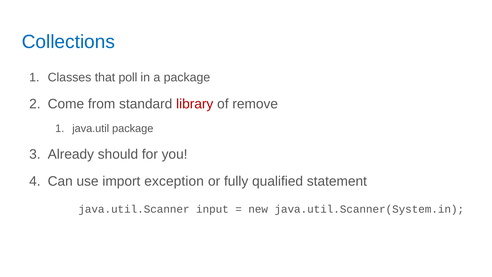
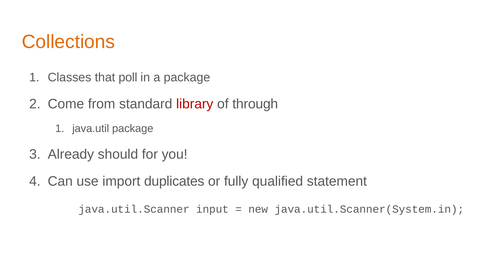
Collections colour: blue -> orange
remove: remove -> through
exception: exception -> duplicates
